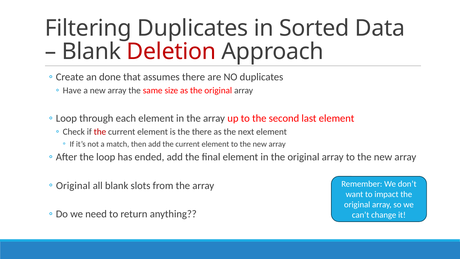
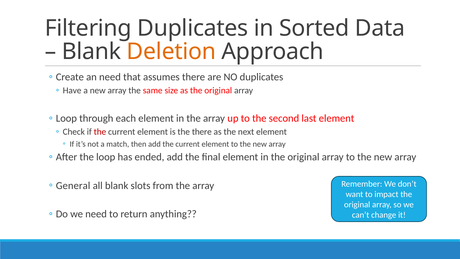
Deletion colour: red -> orange
an done: done -> need
Original at (73, 185): Original -> General
